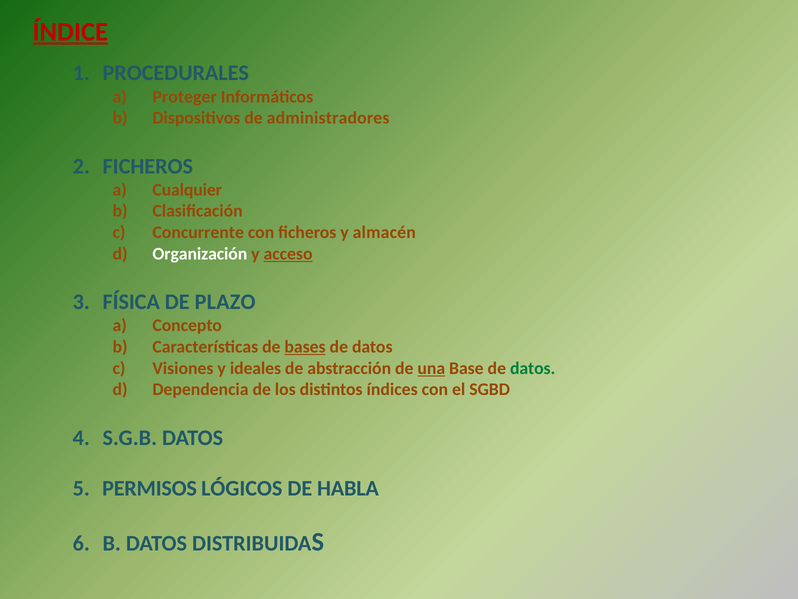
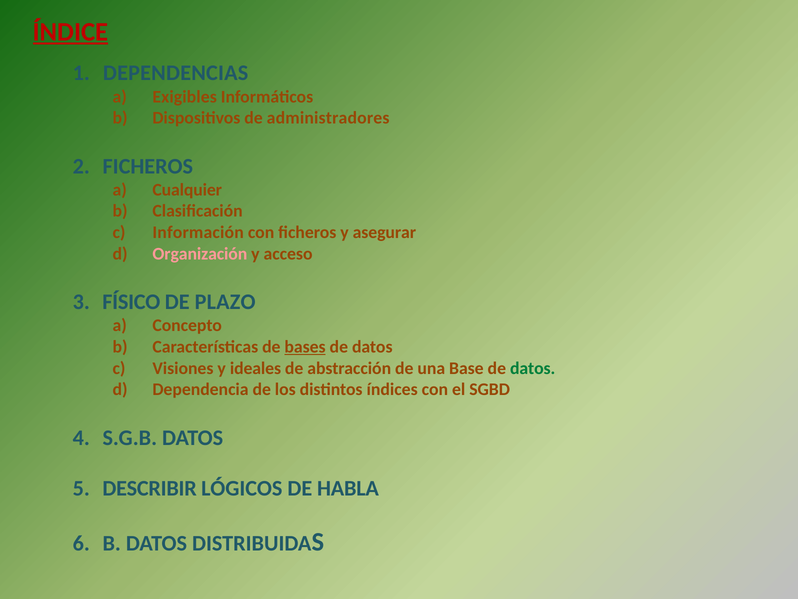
PROCEDURALES: PROCEDURALES -> DEPENDENCIAS
Proteger: Proteger -> Exigibles
Concurrente: Concurrente -> Información
almacén: almacén -> asegurar
Organización colour: white -> pink
acceso underline: present -> none
FÍSICA: FÍSICA -> FÍSICO
una underline: present -> none
PERMISOS: PERMISOS -> DESCRIBIR
